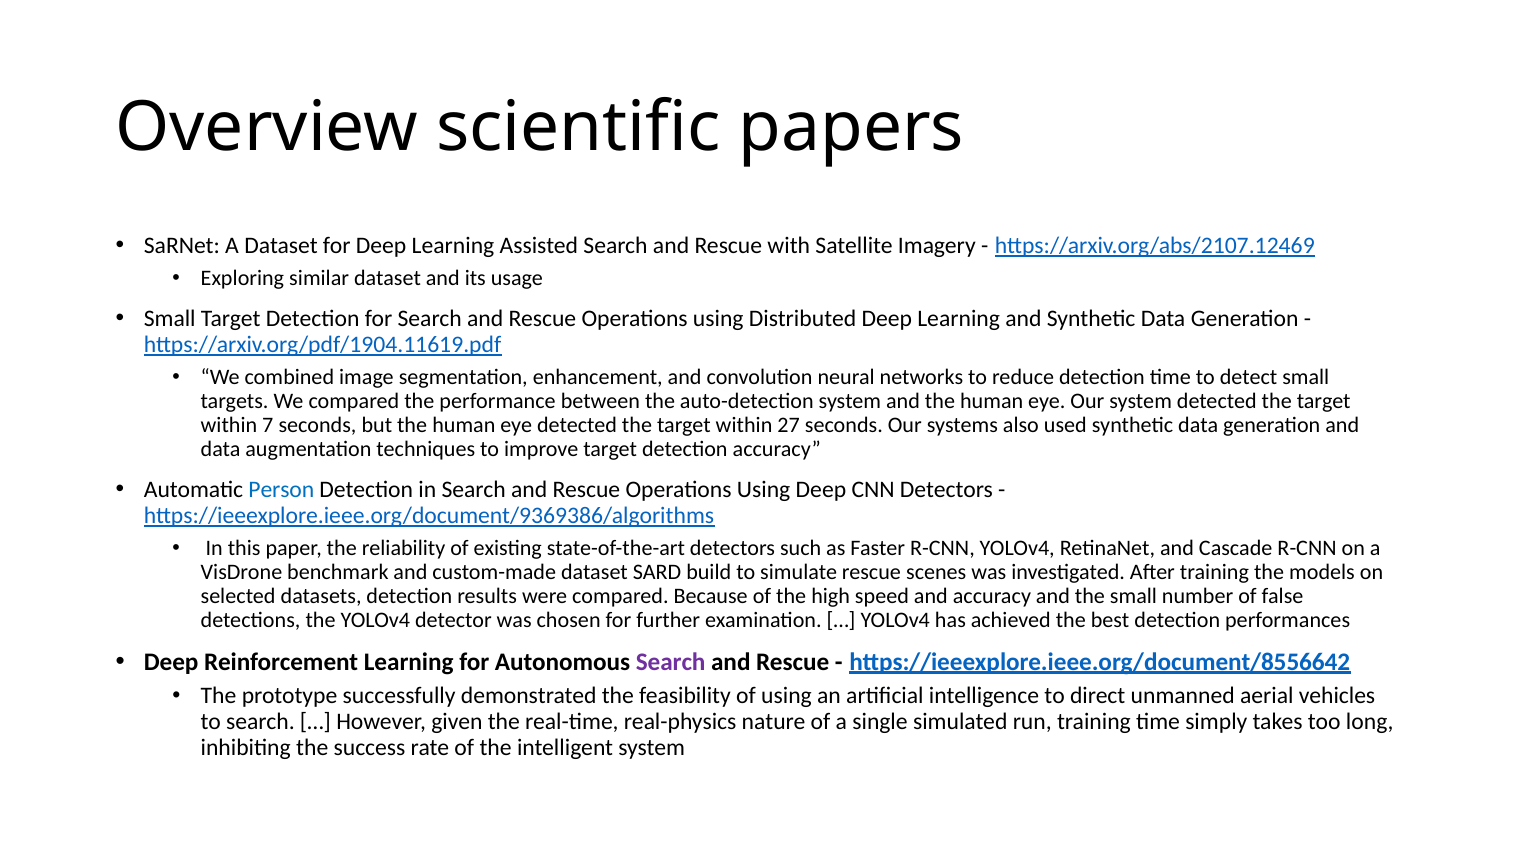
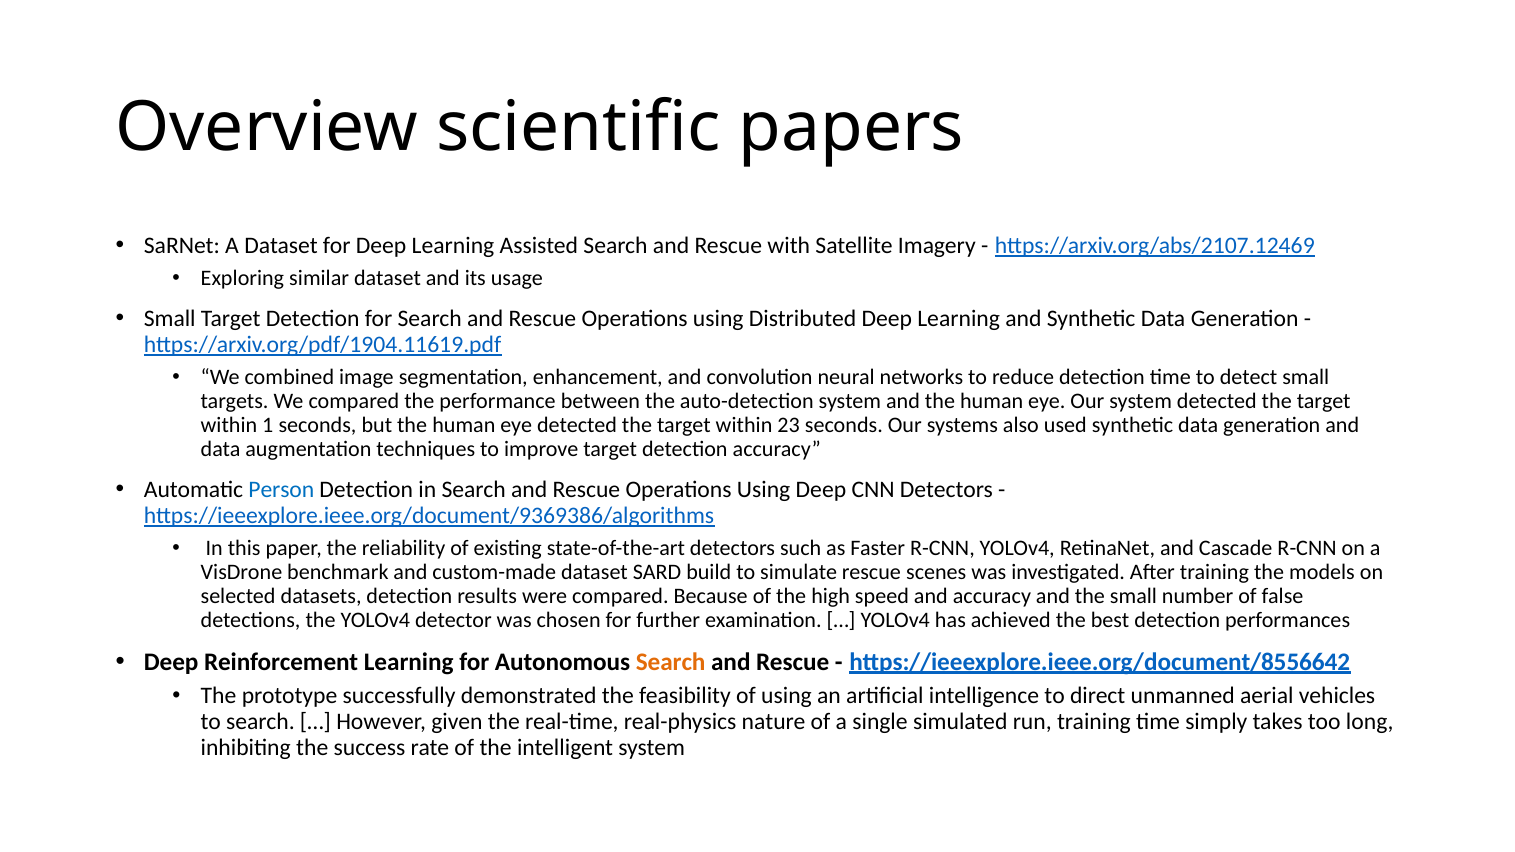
7: 7 -> 1
27: 27 -> 23
Search at (671, 662) colour: purple -> orange
